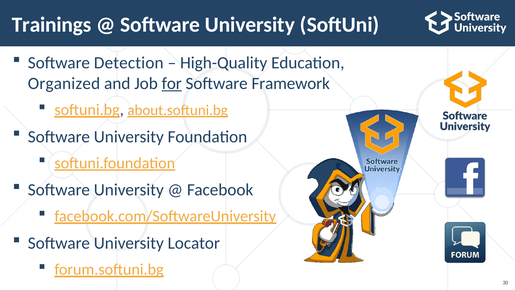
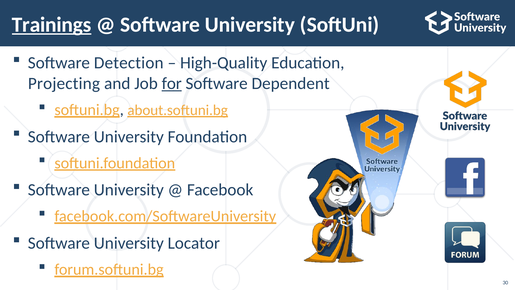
Trainings underline: none -> present
Organized: Organized -> Projecting
Framework: Framework -> Dependent
